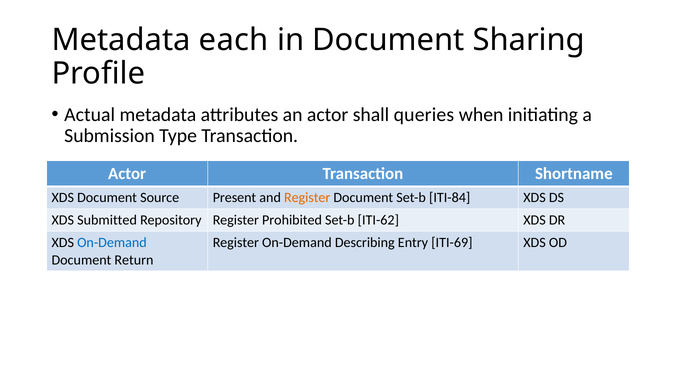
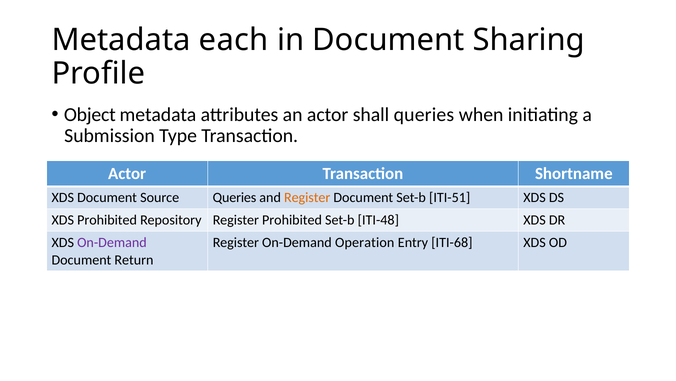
Actual: Actual -> Object
Source Present: Present -> Queries
ITI-84: ITI-84 -> ITI-51
XDS Submitted: Submitted -> Prohibited
ITI-62: ITI-62 -> ITI-48
On-Demand at (112, 242) colour: blue -> purple
Describing: Describing -> Operation
ITI-69: ITI-69 -> ITI-68
